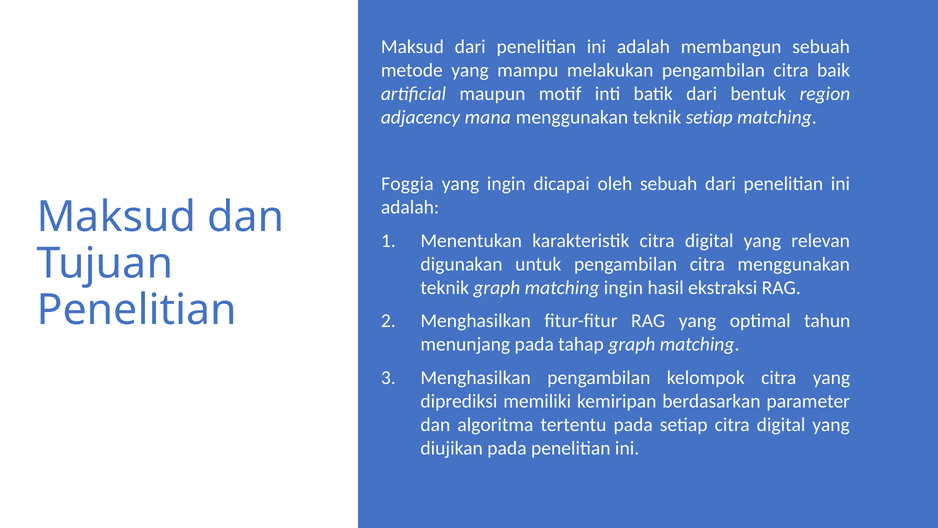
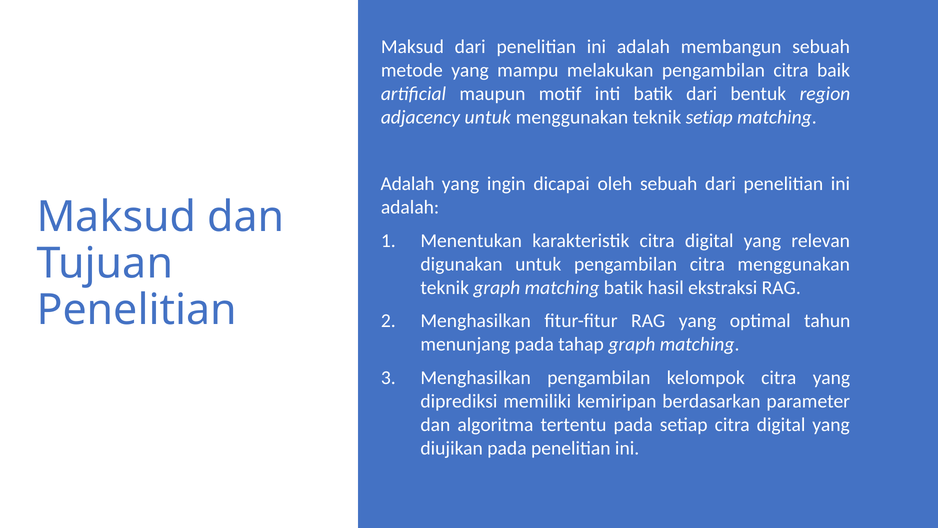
adjacency mana: mana -> untuk
Foggia at (407, 184): Foggia -> Adalah
matching ingin: ingin -> batik
